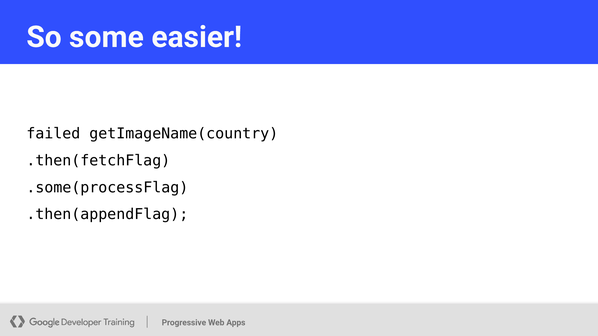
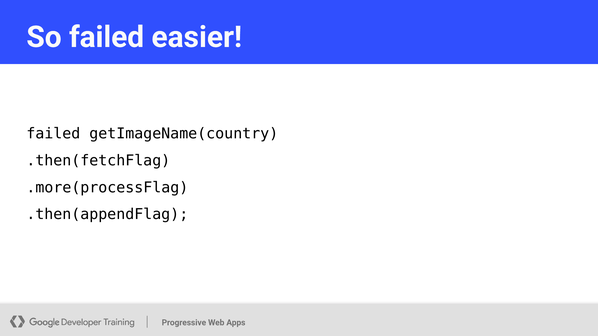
So some: some -> failed
.some(processFlag: .some(processFlag -> .more(processFlag
